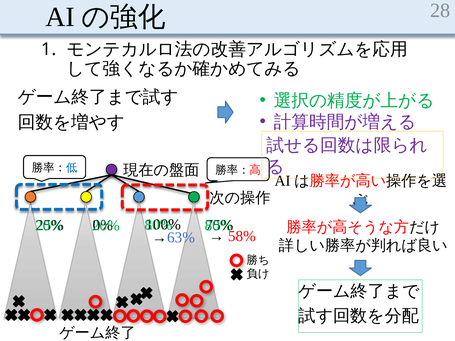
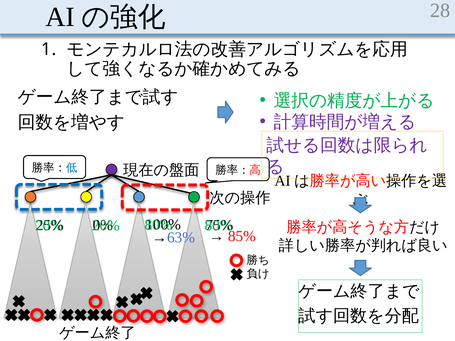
58%: 58% -> 85%
